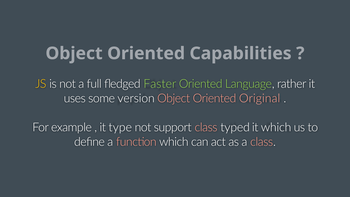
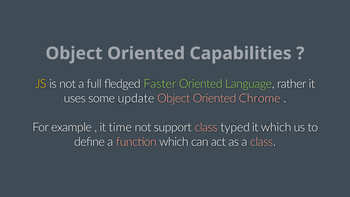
version: version -> update
Original: Original -> Chrome
type: type -> time
